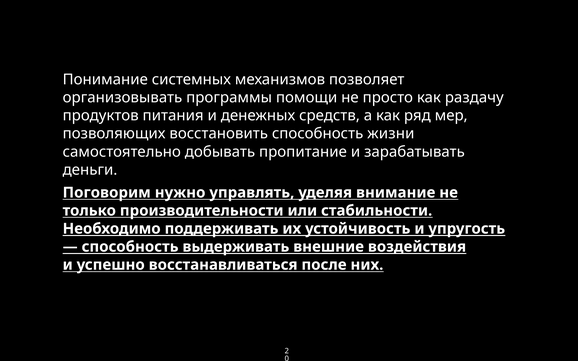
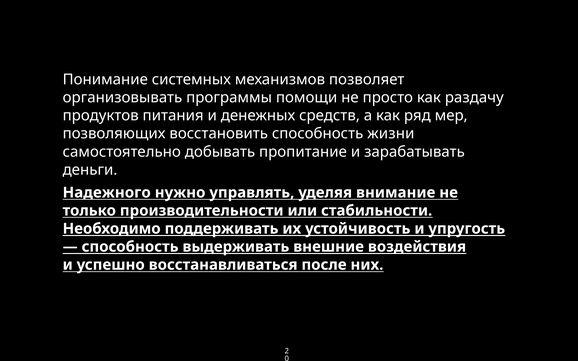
Поговорим: Поговорим -> Надежного
